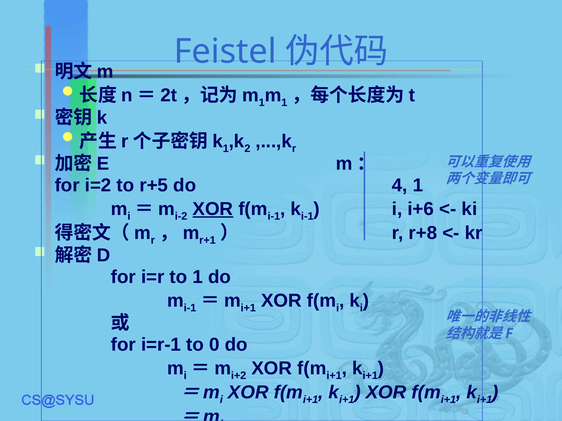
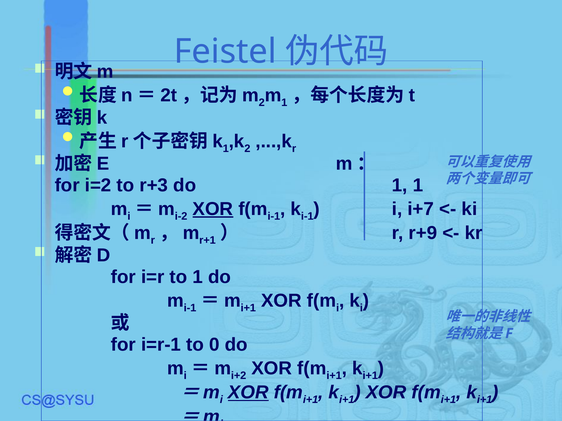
1 at (262, 103): 1 -> 2
r+5: r+5 -> r+3
do 4: 4 -> 1
i+6: i+6 -> i+7
r+8: r+8 -> r+9
XOR at (248, 393) underline: none -> present
